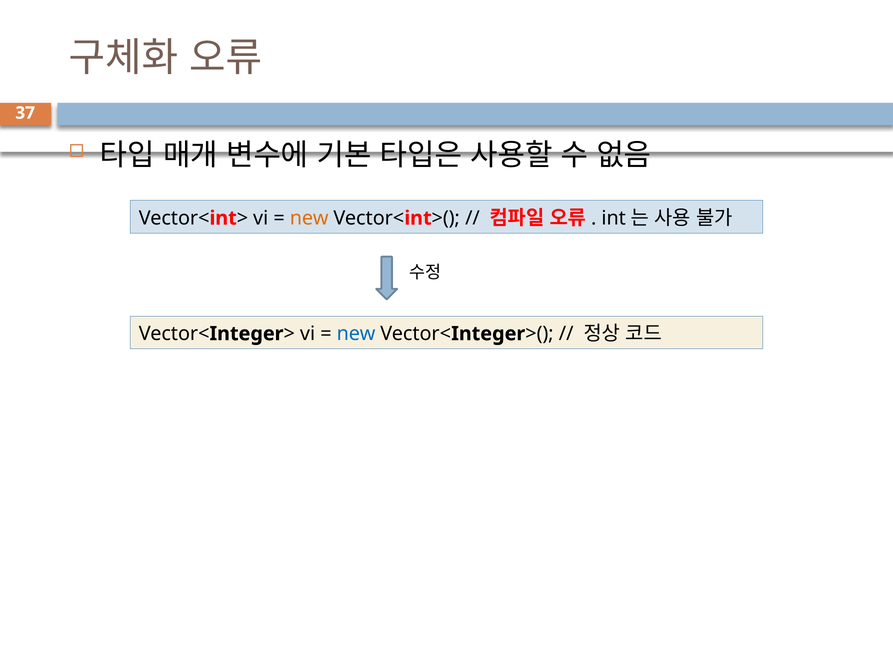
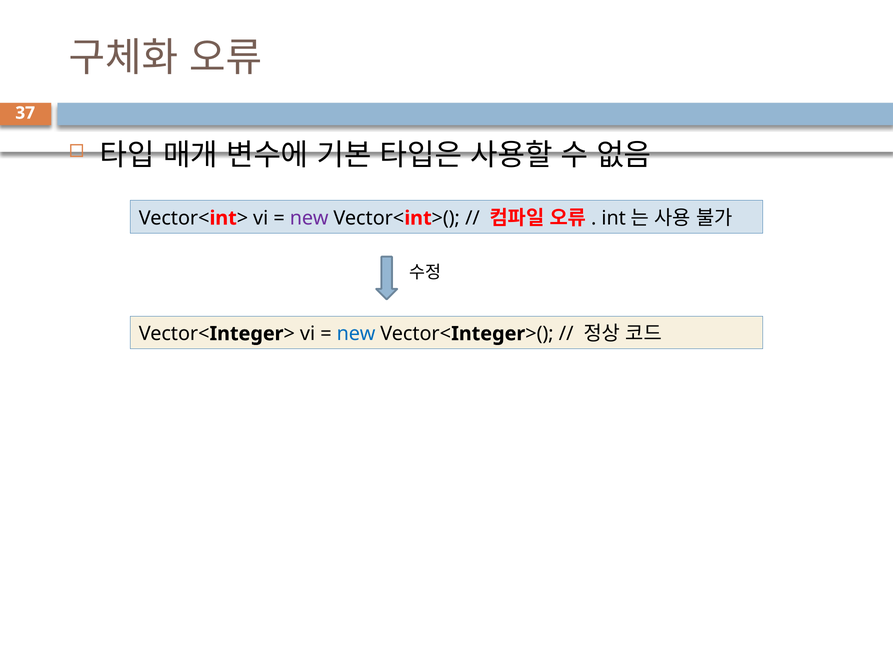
new at (309, 218) colour: orange -> purple
